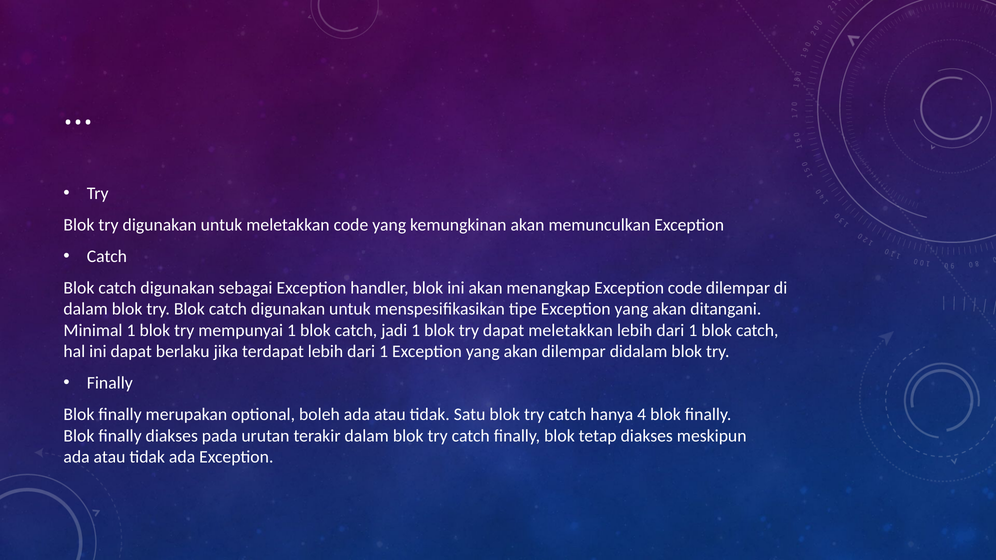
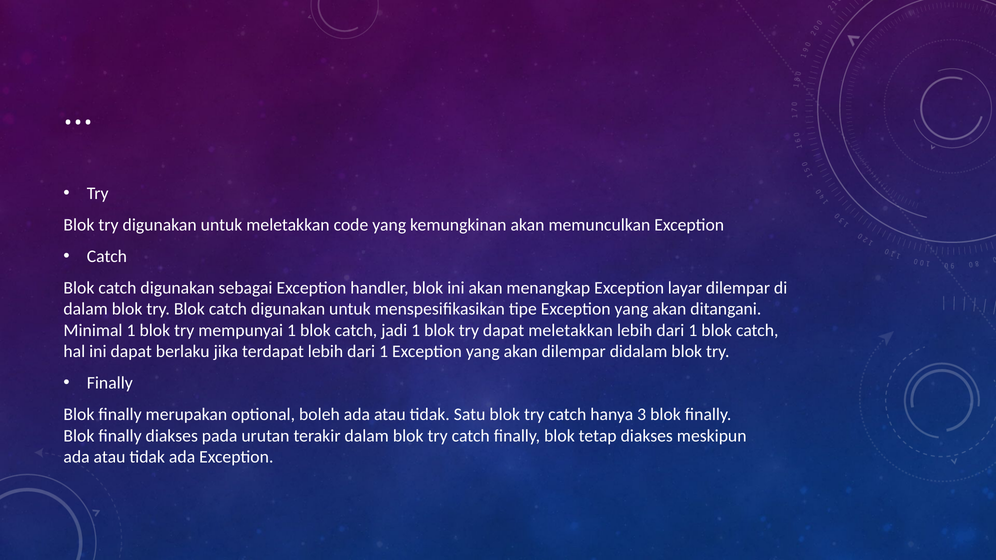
Exception code: code -> layar
4: 4 -> 3
